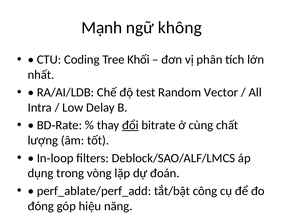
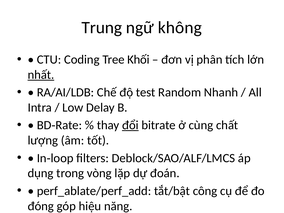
Mạnh: Mạnh -> Trung
nhất underline: none -> present
Vector: Vector -> Nhanh
